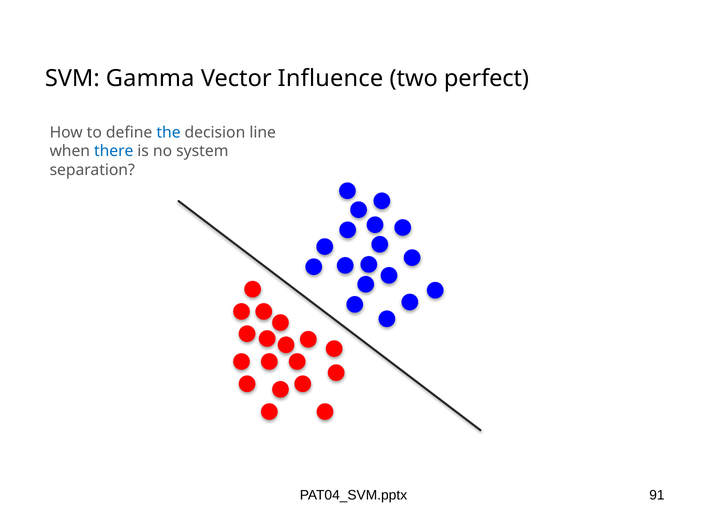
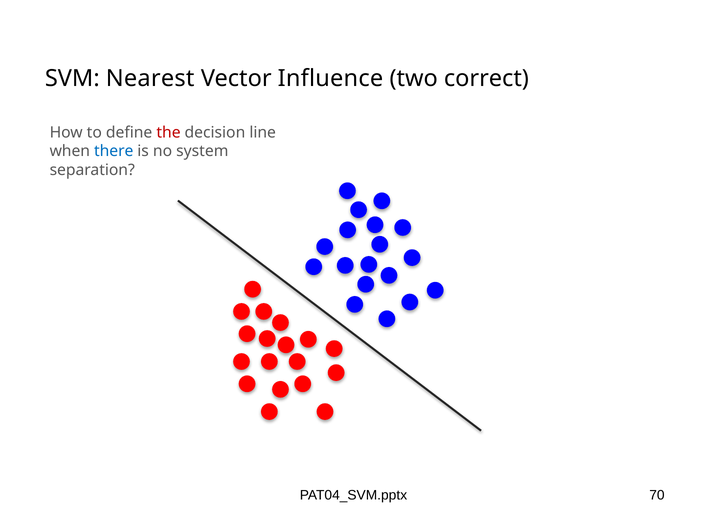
Gamma: Gamma -> Nearest
perfect: perfect -> correct
the colour: blue -> red
91: 91 -> 70
